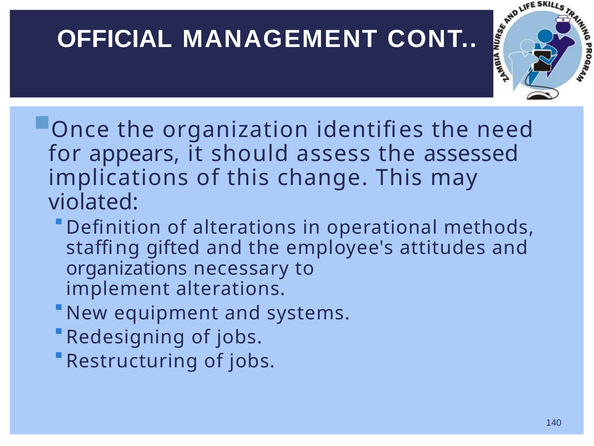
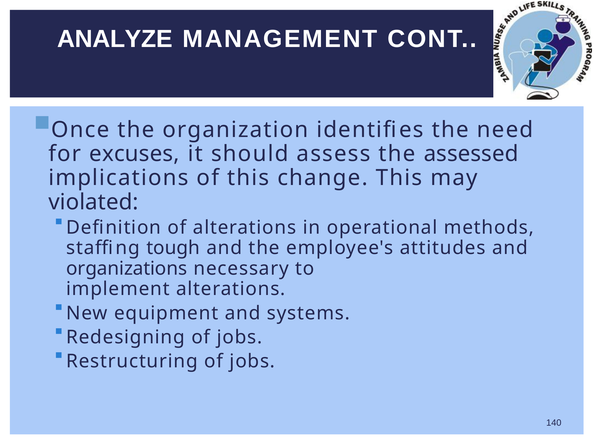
OFFICIAL: OFFICIAL -> ANALYZE
appears: appears -> excuses
gifted: gifted -> tough
